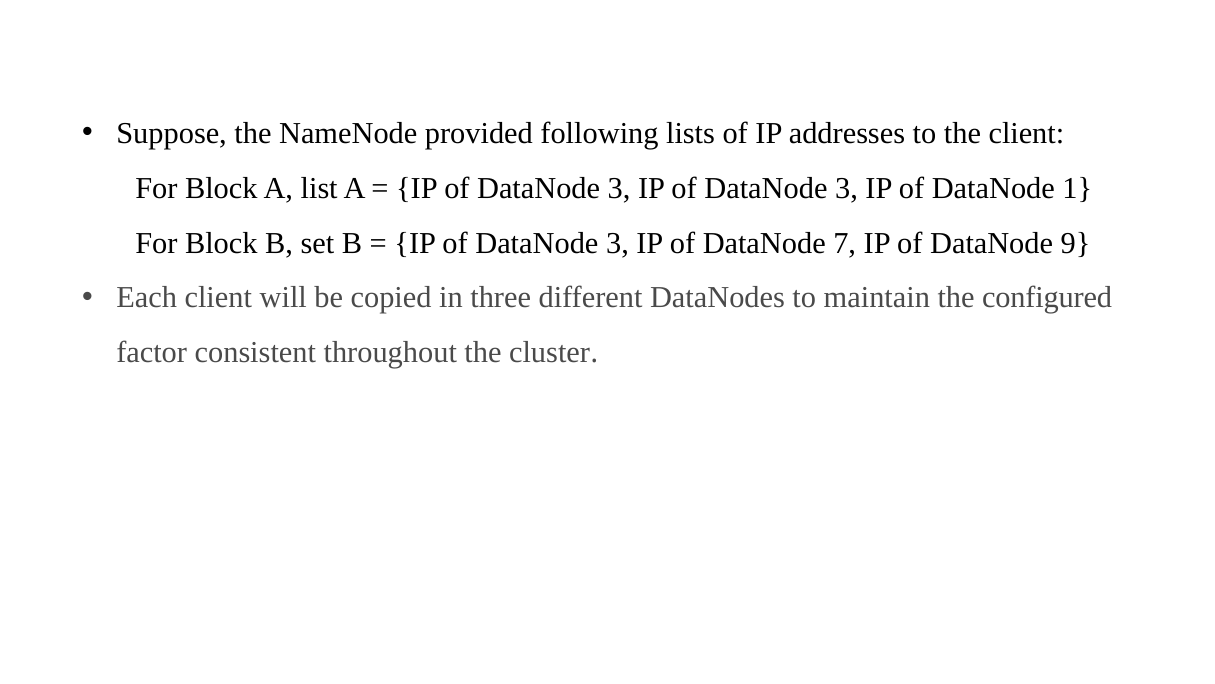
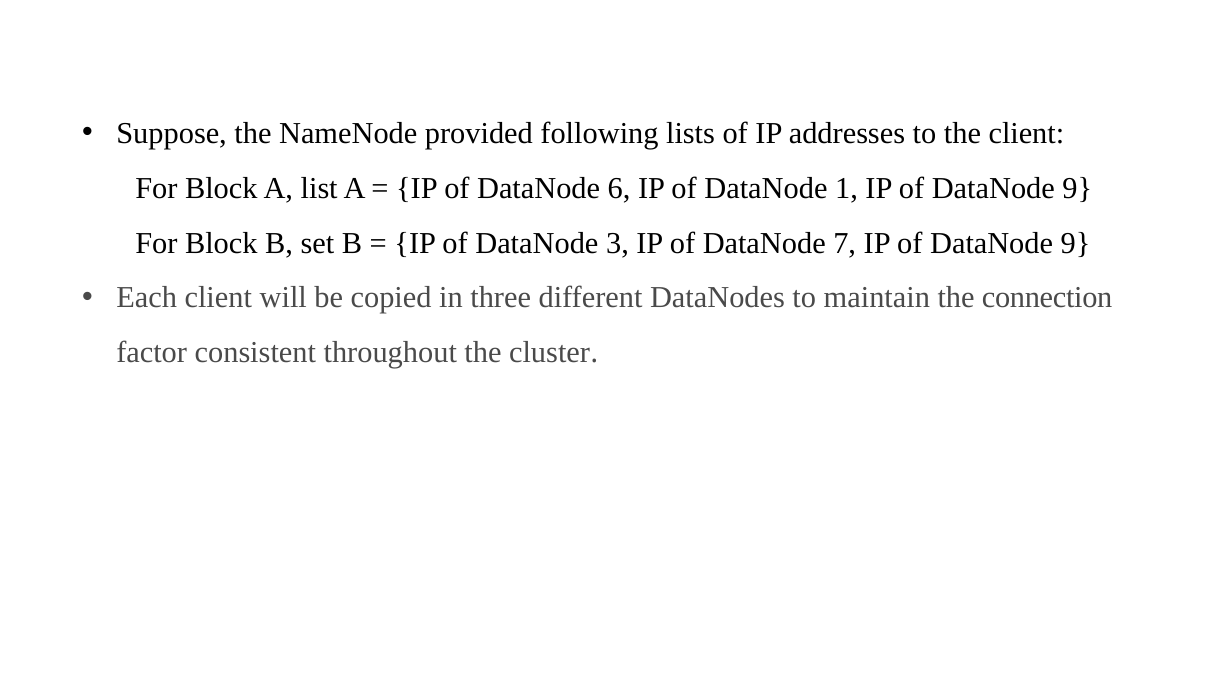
3 at (619, 188): 3 -> 6
3 at (847, 188): 3 -> 1
1 at (1077, 188): 1 -> 9
configured: configured -> connection
